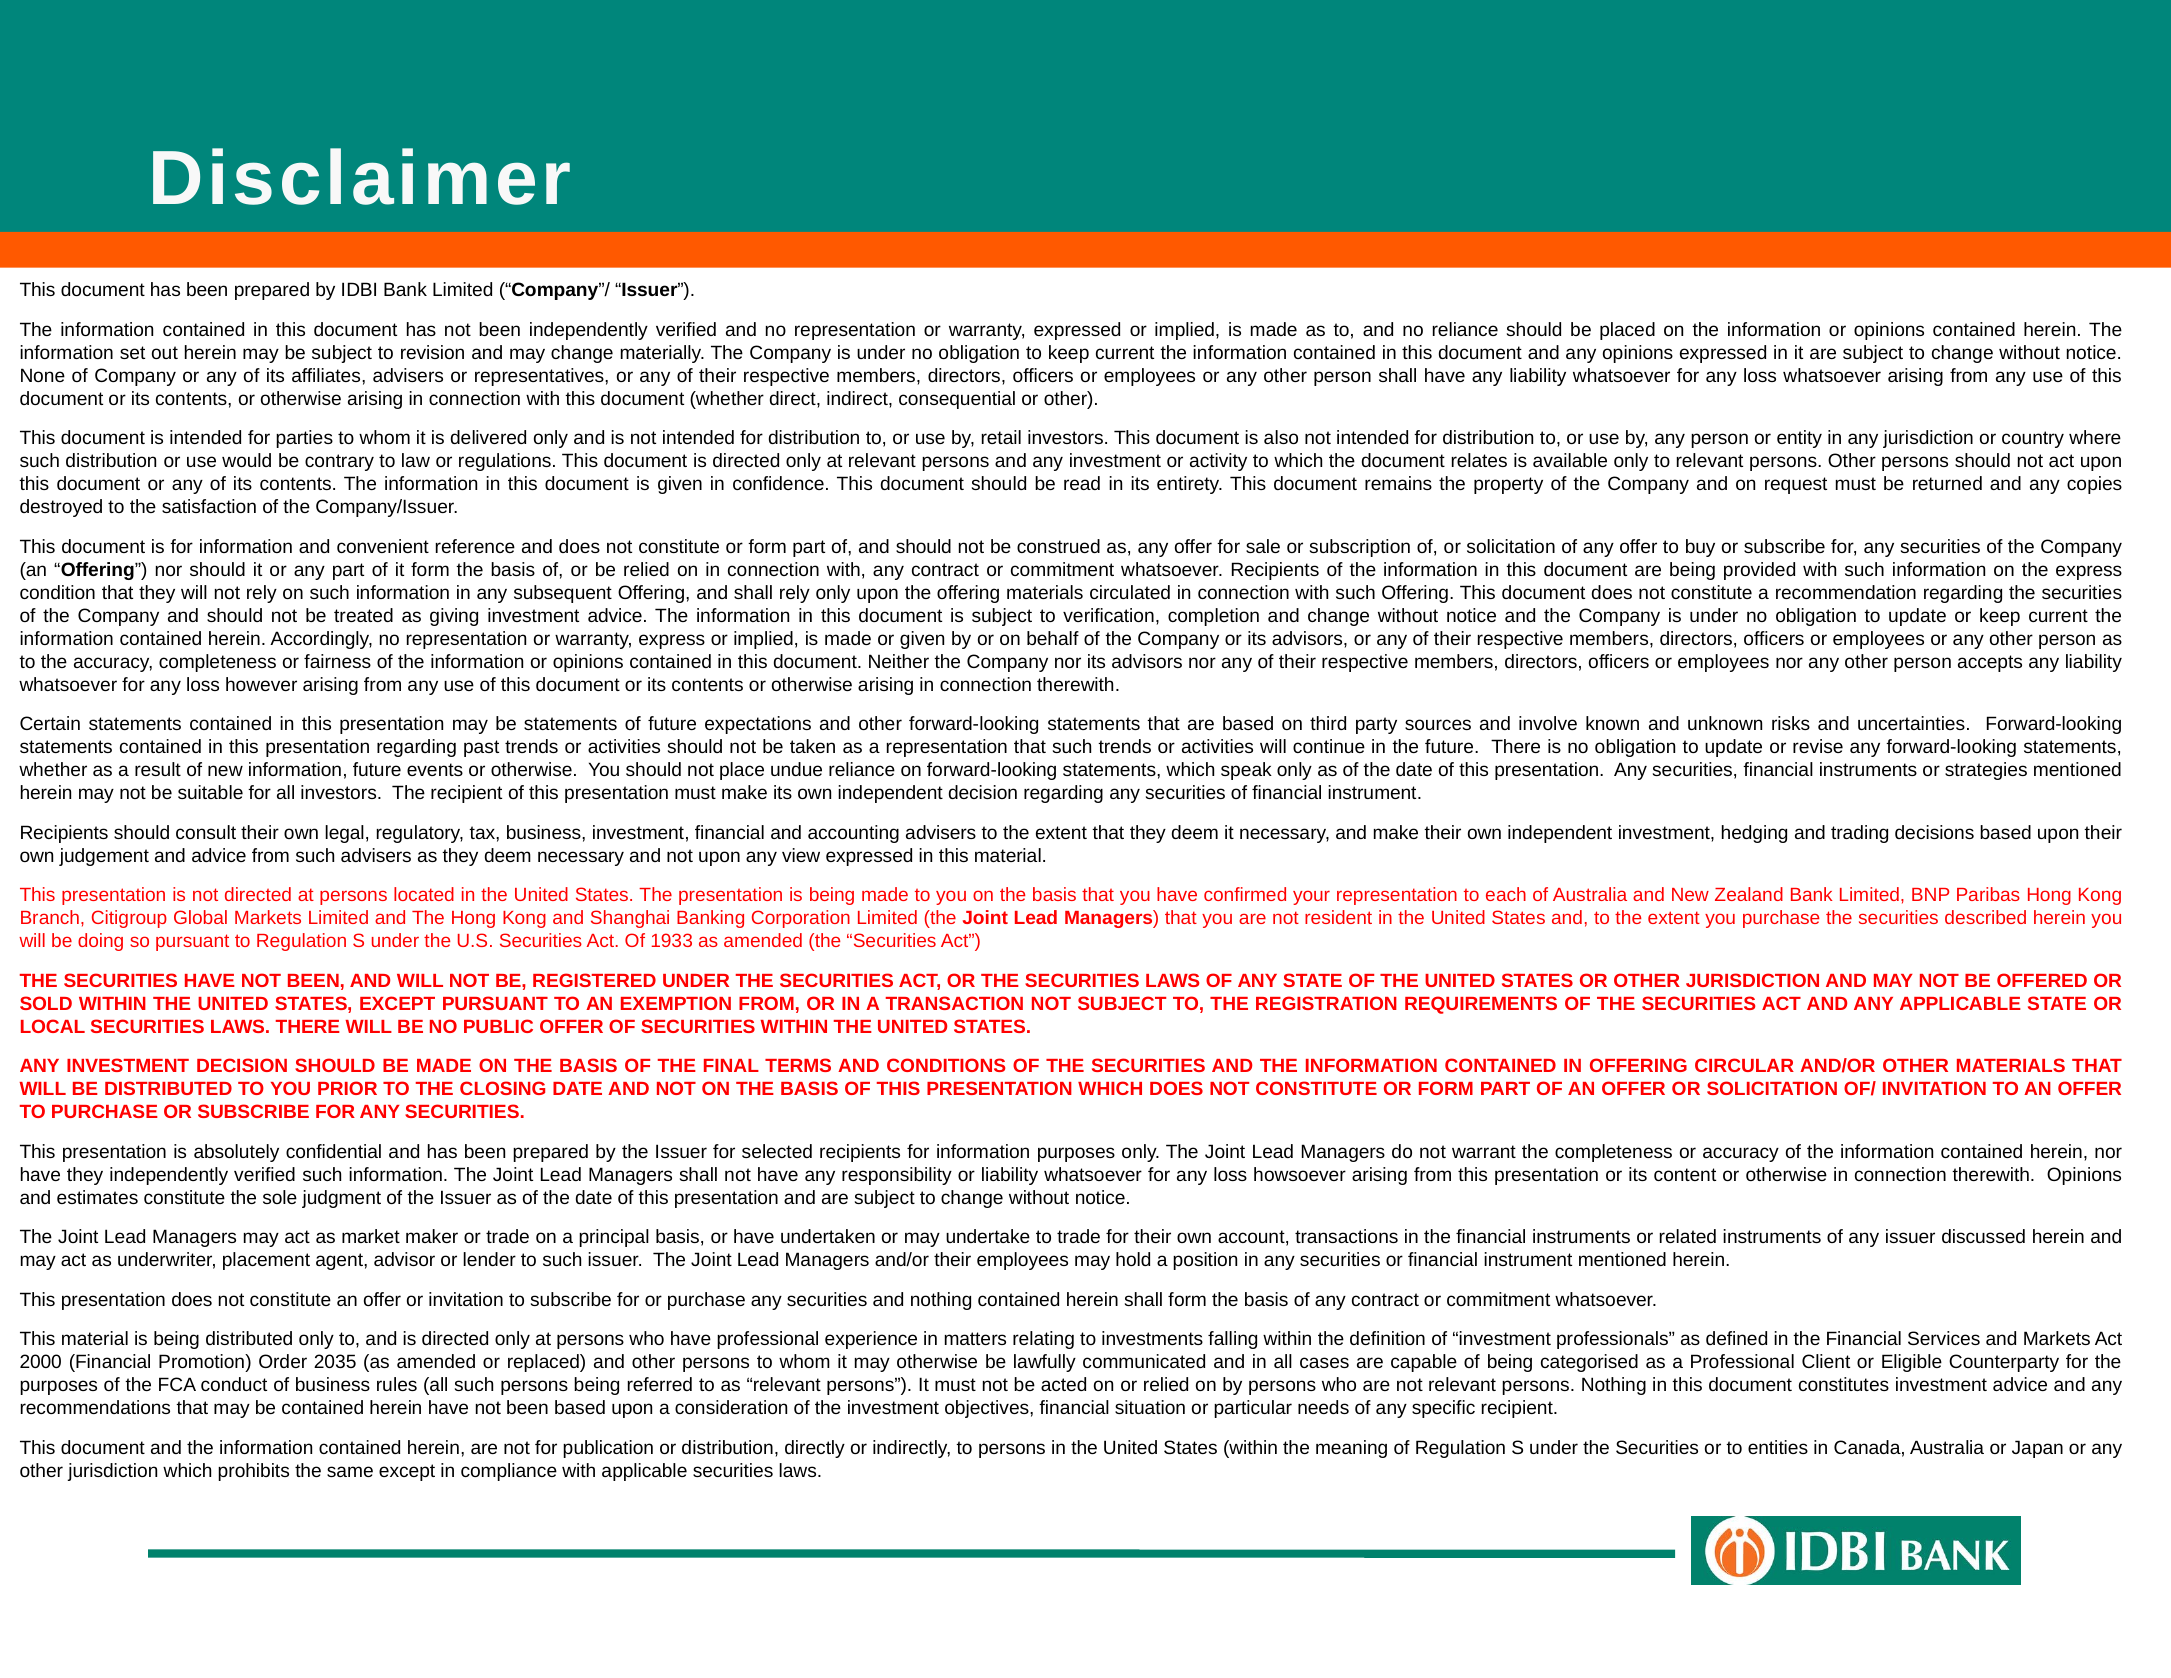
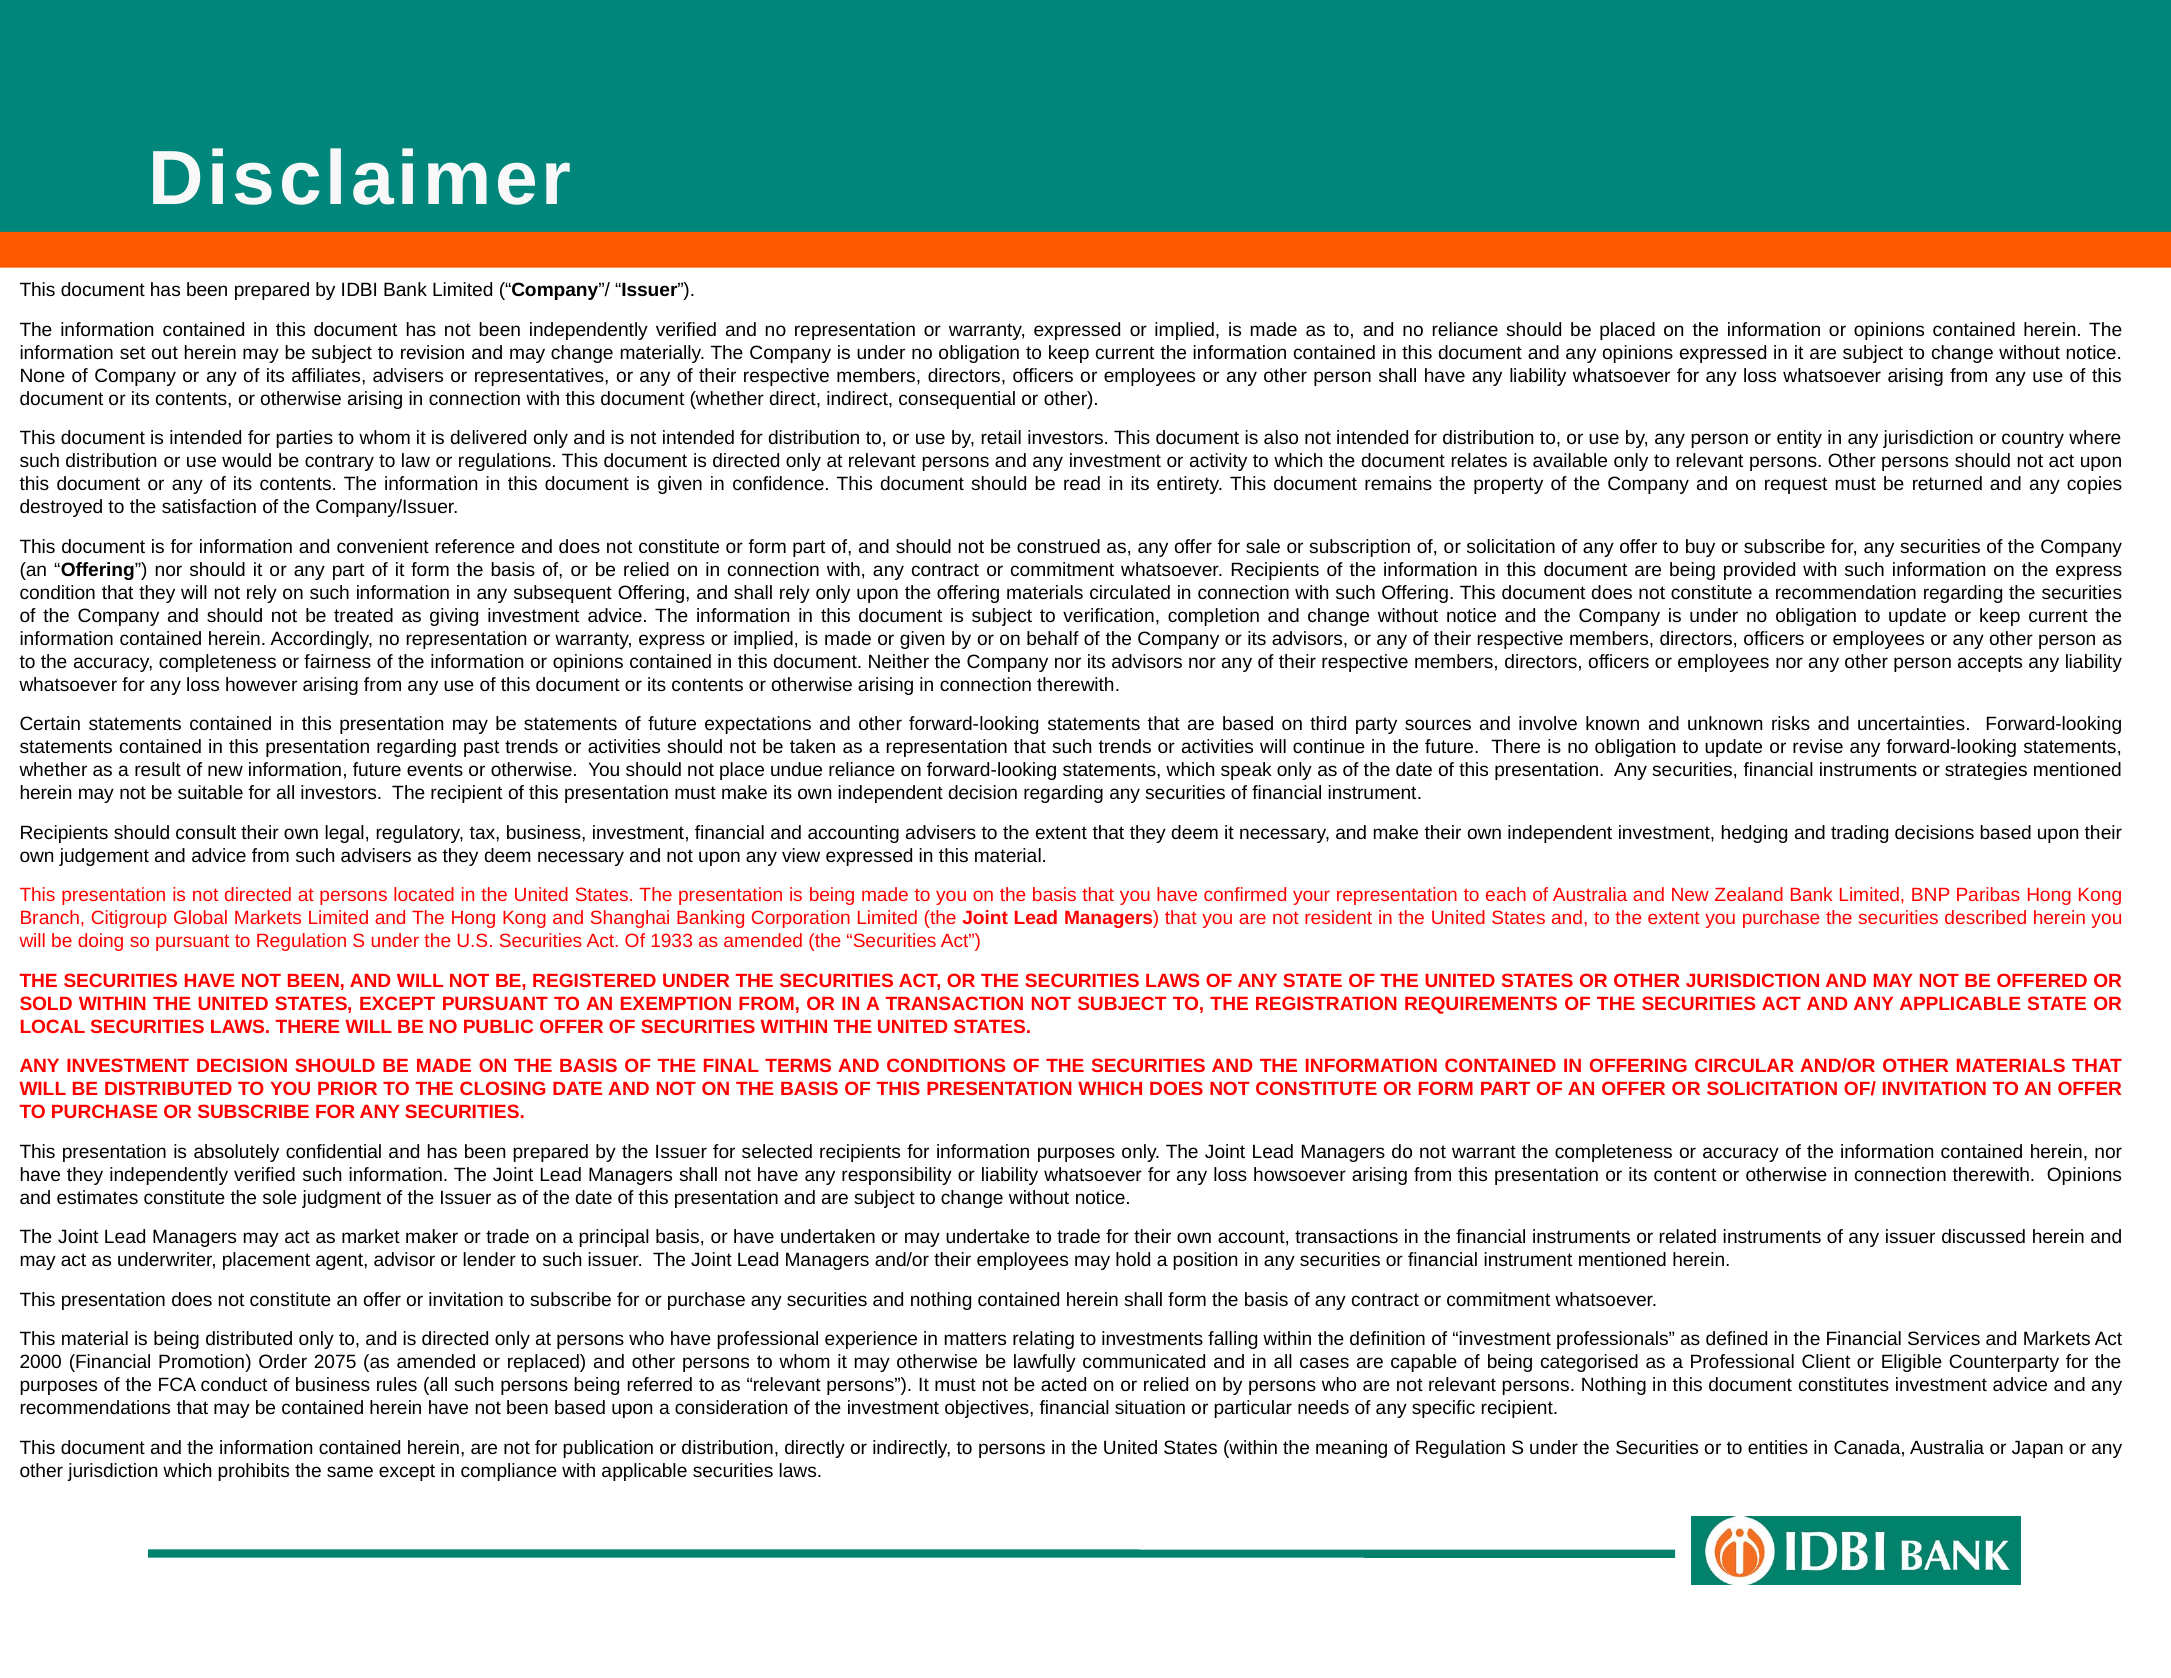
2035: 2035 -> 2075
